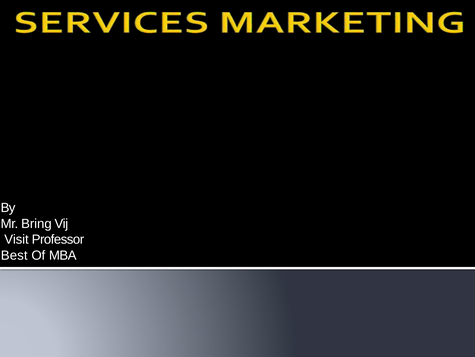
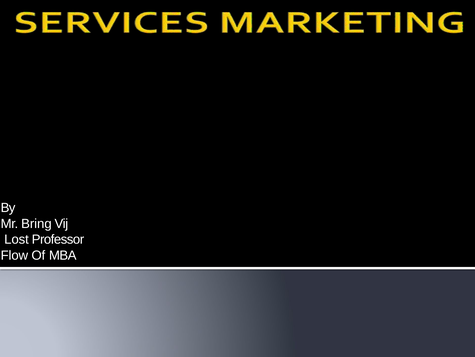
Visit: Visit -> Lost
Best: Best -> Flow
